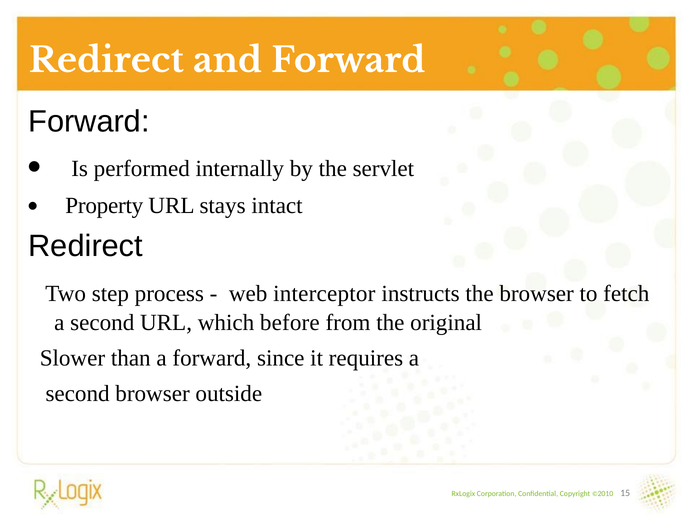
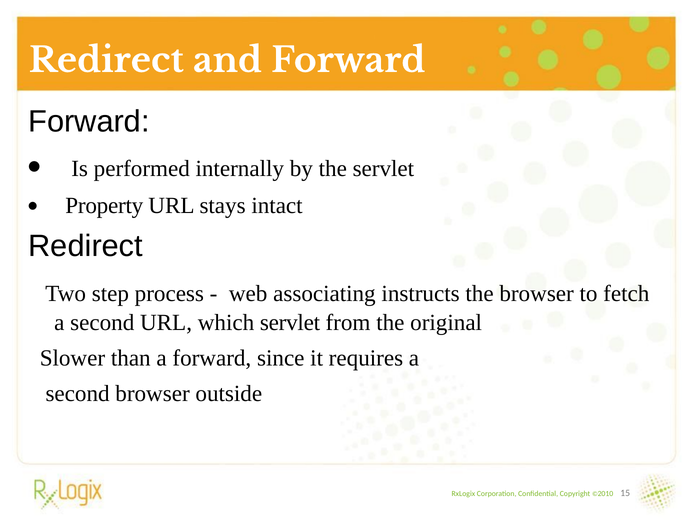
interceptor: interceptor -> associating
which before: before -> servlet
